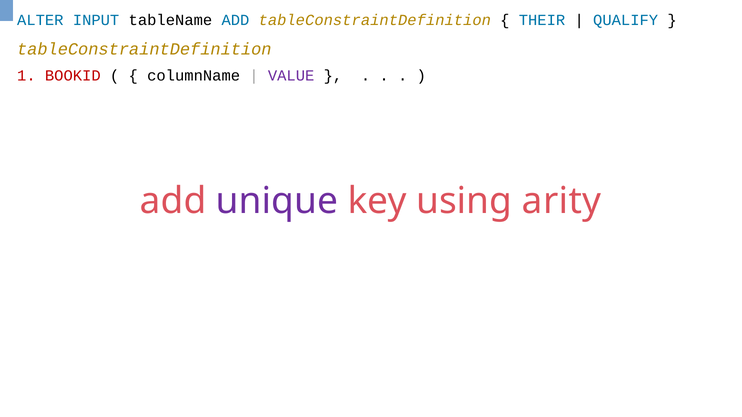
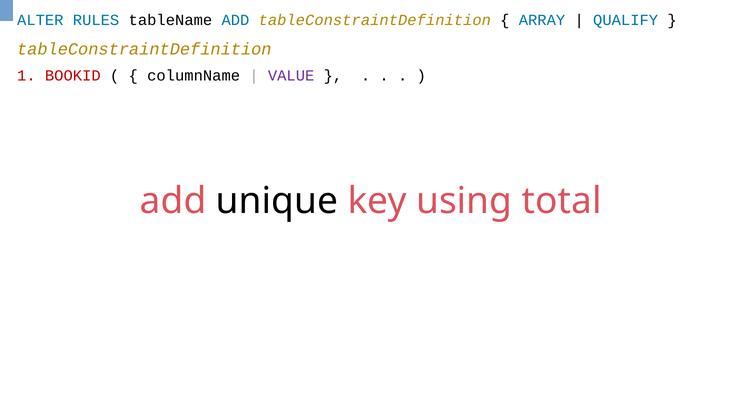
INPUT: INPUT -> RULES
THEIR: THEIR -> ARRAY
unique colour: purple -> black
arity: arity -> total
